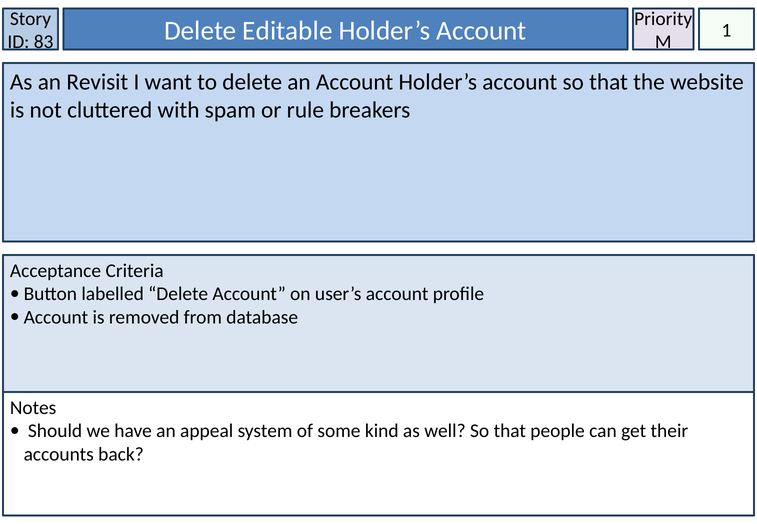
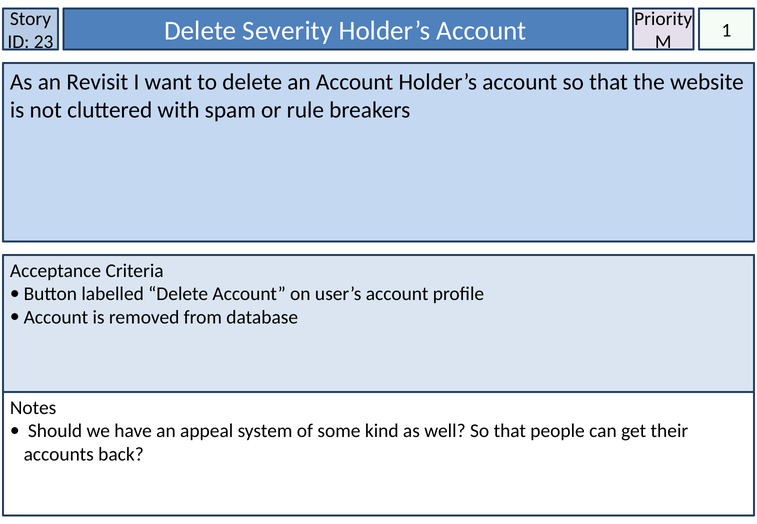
83: 83 -> 23
Editable: Editable -> Severity
